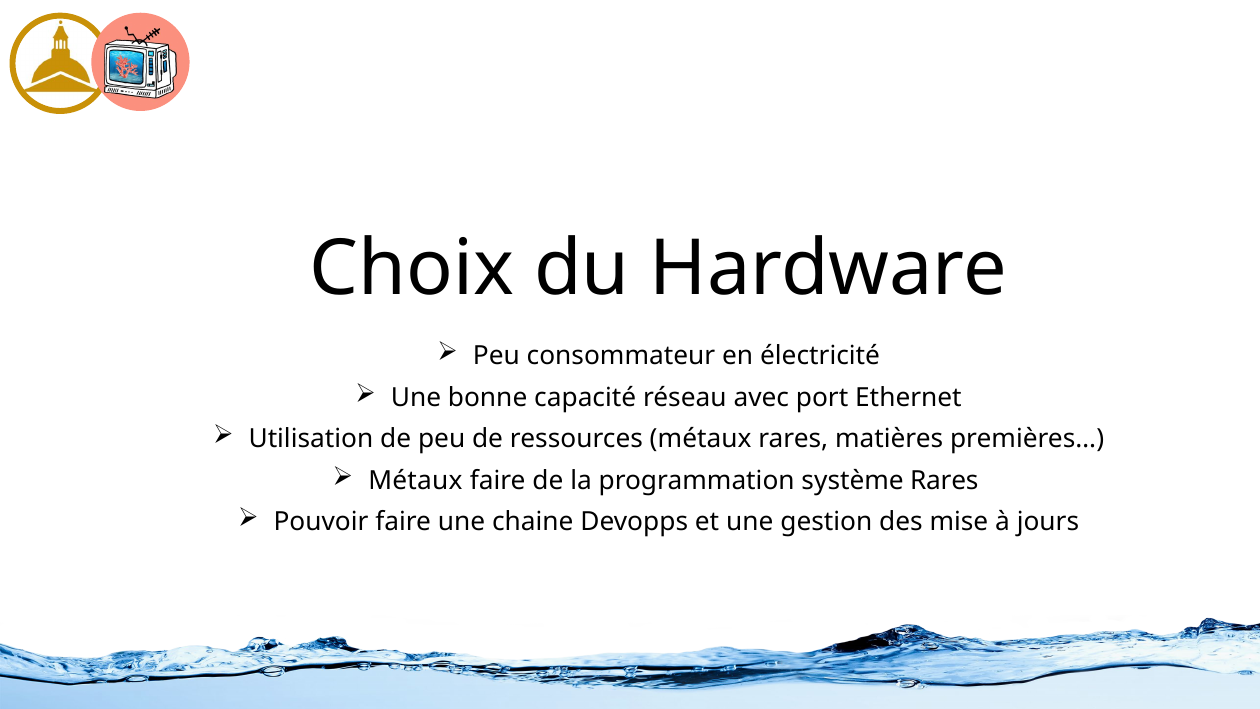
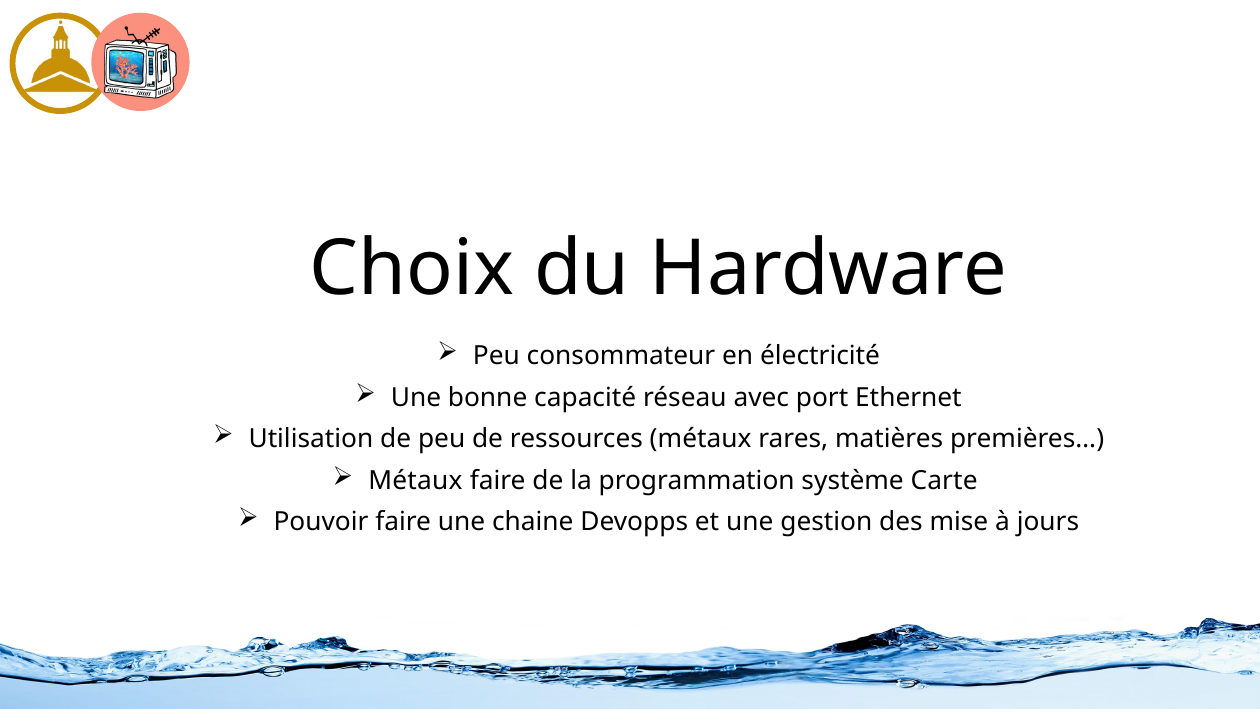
système Rares: Rares -> Carte
